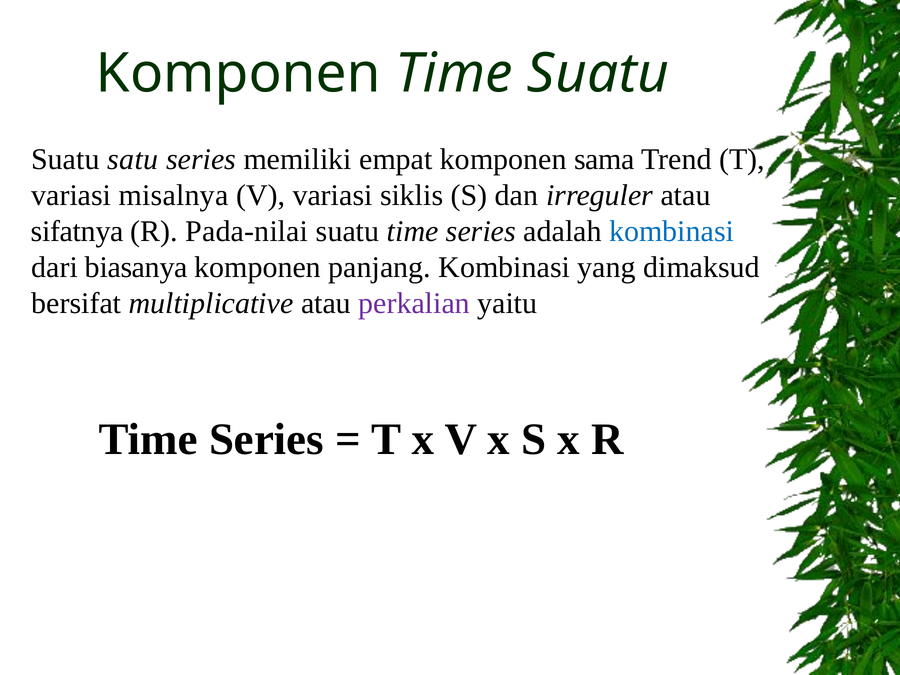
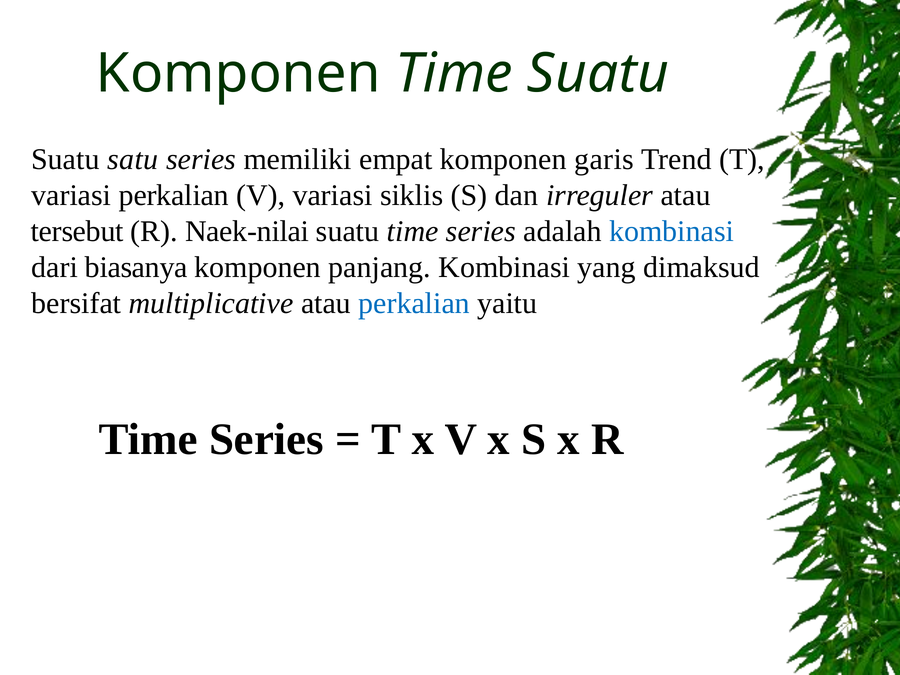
sama: sama -> garis
variasi misalnya: misalnya -> perkalian
sifatnya: sifatnya -> tersebut
Pada-nilai: Pada-nilai -> Naek-nilai
perkalian at (414, 303) colour: purple -> blue
